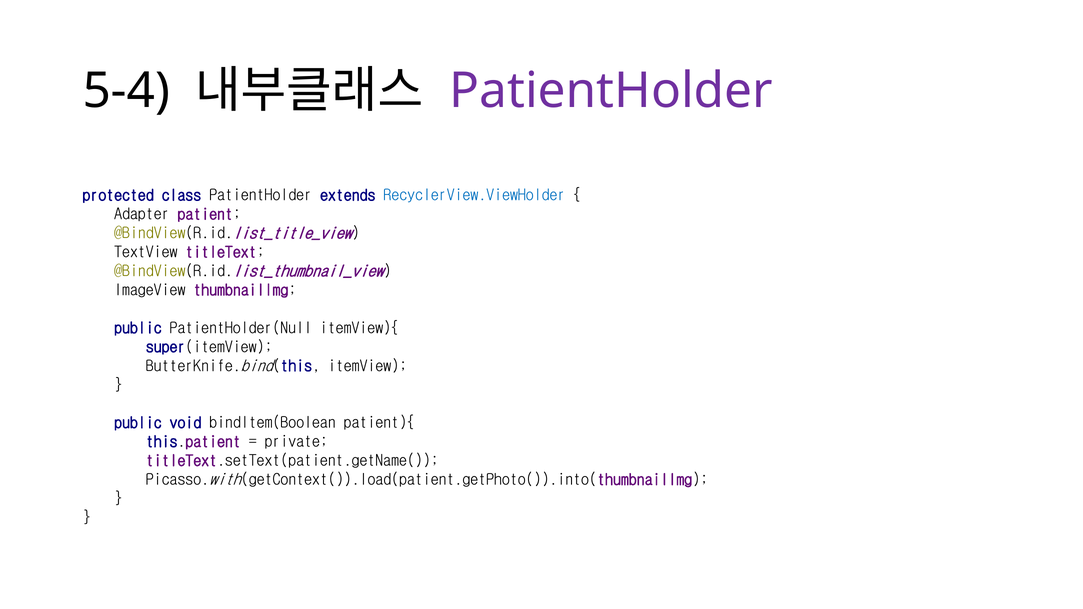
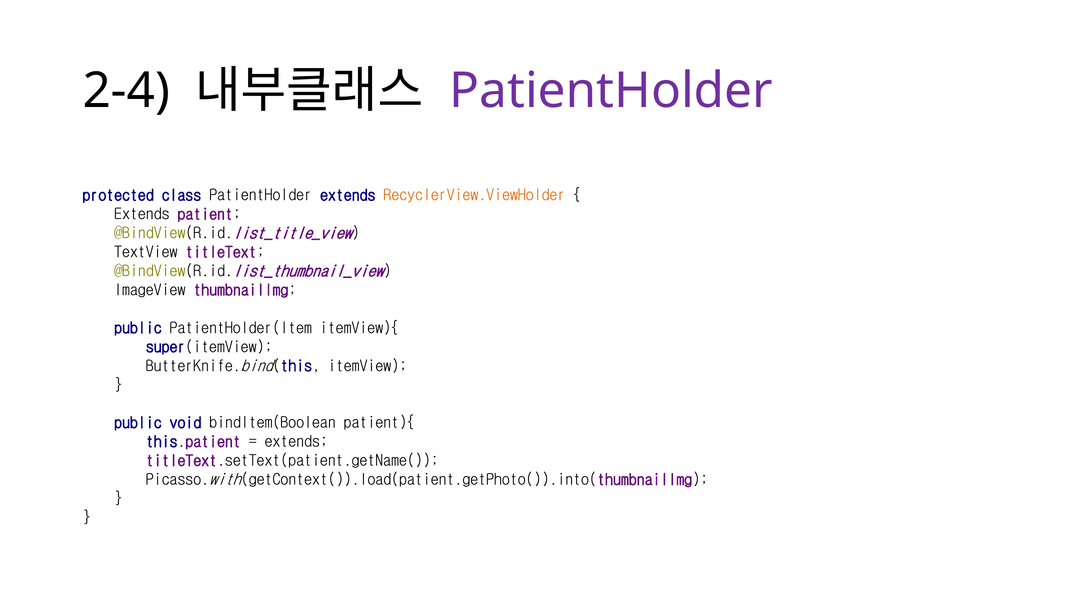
5-4: 5-4 -> 2-4
RecyclerView.ViewHolder colour: blue -> orange
Adapter at (142, 214): Adapter -> Extends
PatientHolder(Null: PatientHolder(Null -> PatientHolder(Item
private at (296, 442): private -> extends
